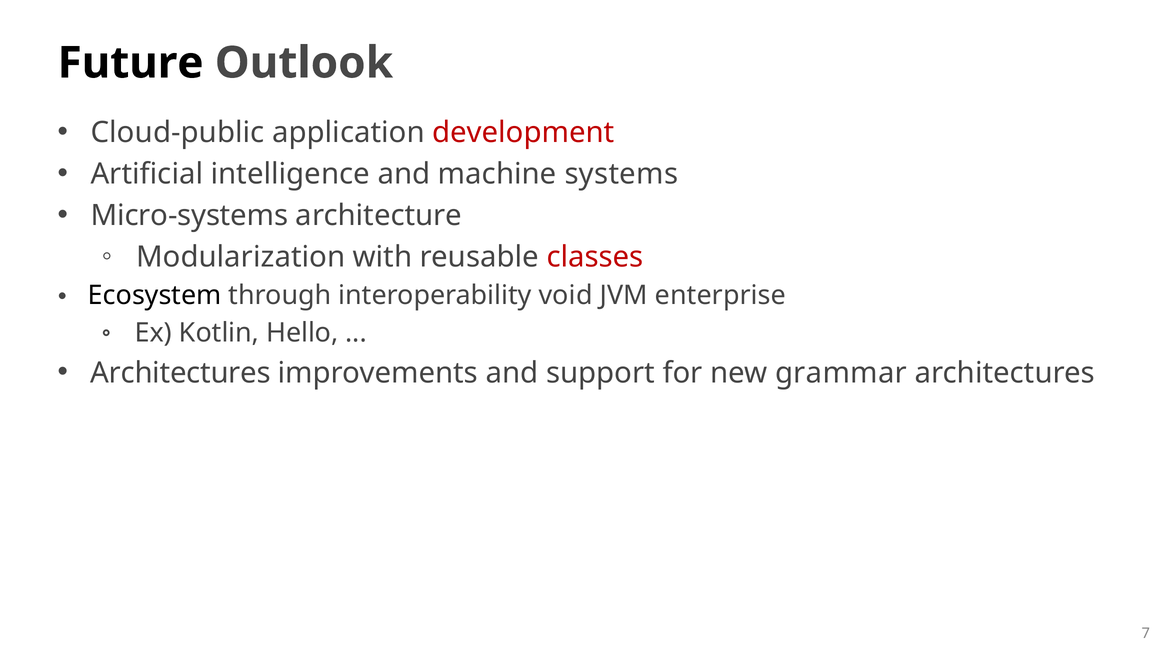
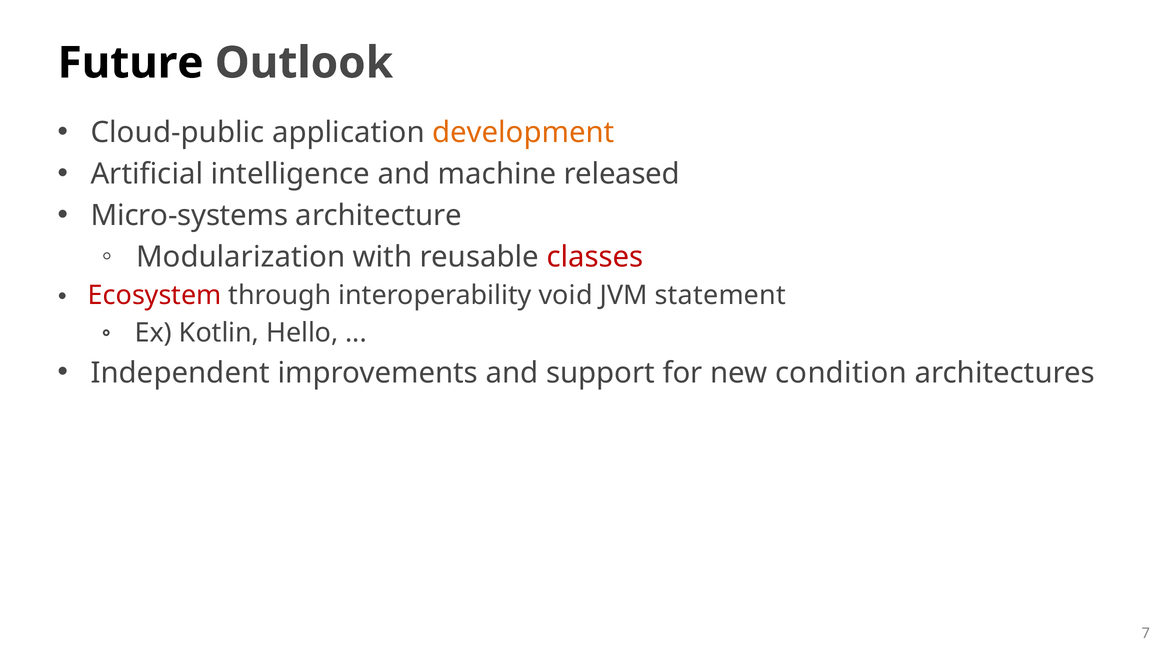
development colour: red -> orange
systems: systems -> released
Ecosystem colour: black -> red
enterprise: enterprise -> statement
Architectures at (181, 373): Architectures -> Independent
grammar: grammar -> condition
